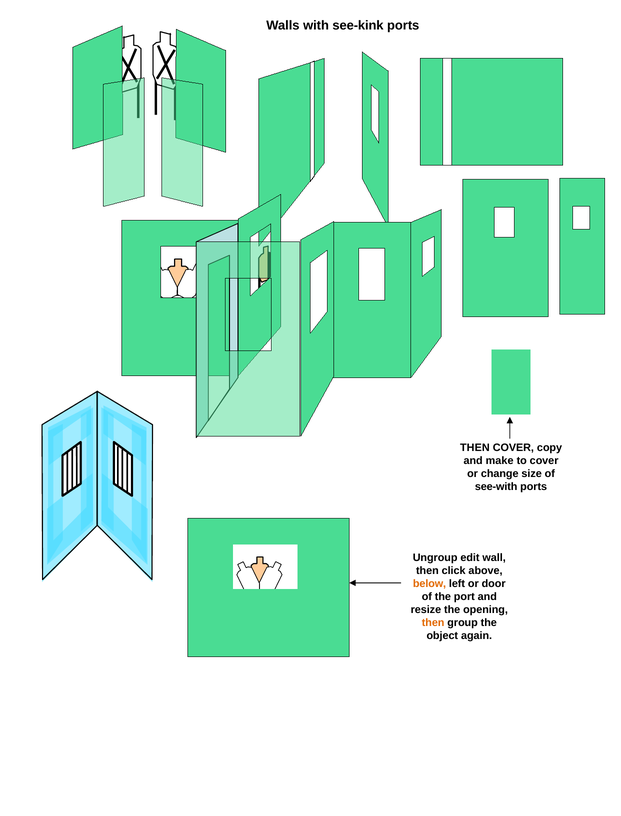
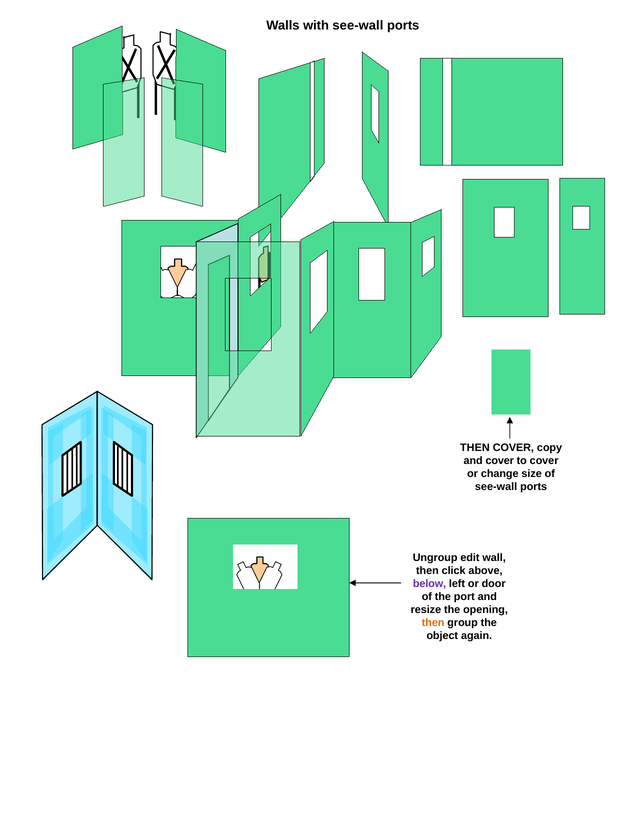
with see-kink: see-kink -> see-wall
and make: make -> cover
see-with at (496, 486): see-with -> see-wall
below colour: orange -> purple
